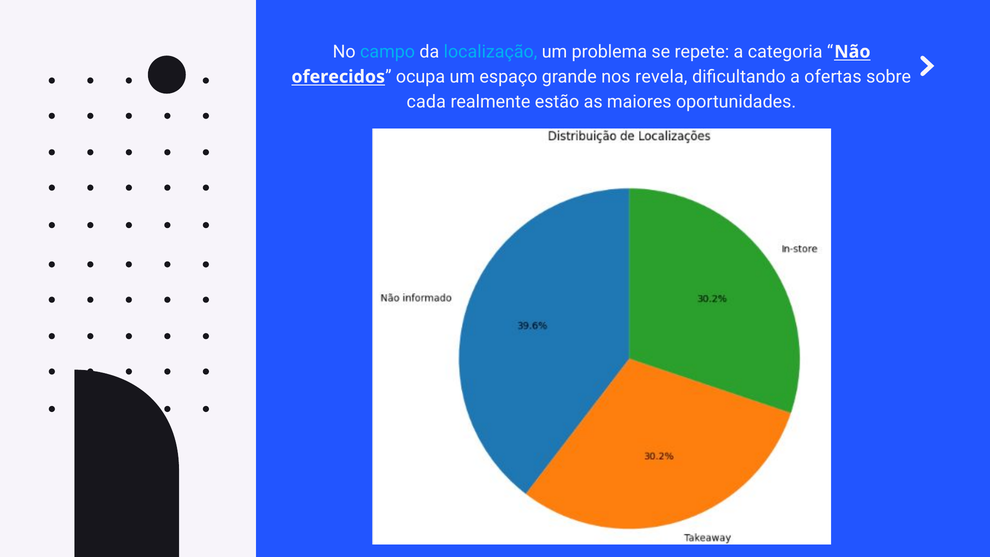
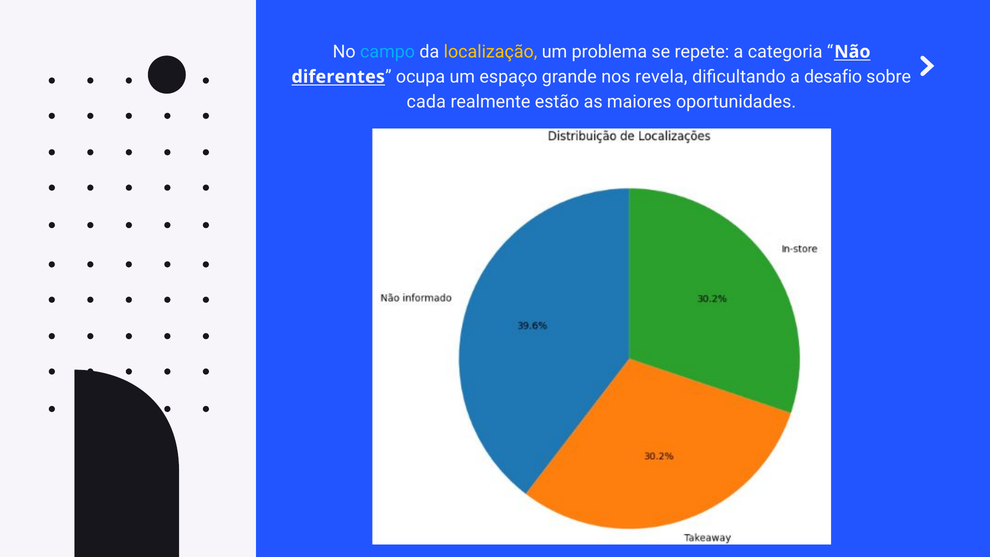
localização colour: light blue -> yellow
oferecidos: oferecidos -> diferentes
ofertas: ofertas -> desafio
